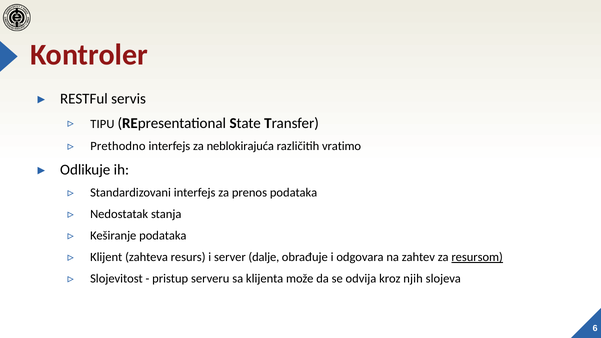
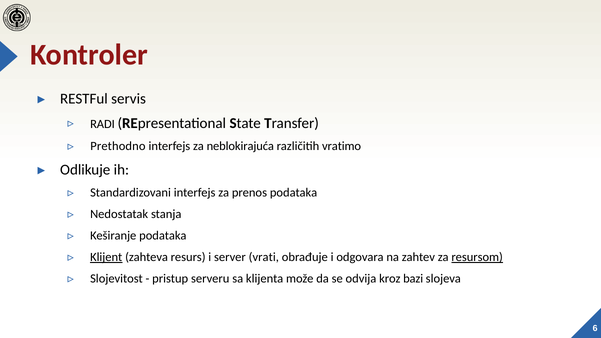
TIPU: TIPU -> RADI
Klijent underline: none -> present
dalje: dalje -> vrati
njih: njih -> bazi
